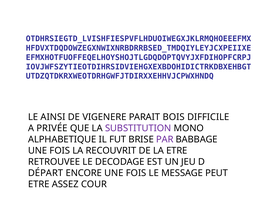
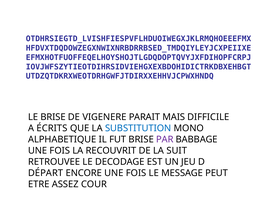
LE AINSI: AINSI -> BRISE
BOIS: BOIS -> MAIS
PRIVÉE: PRIVÉE -> ÉCRITS
SUBSTITUTION colour: purple -> blue
LA ETRE: ETRE -> SUIT
